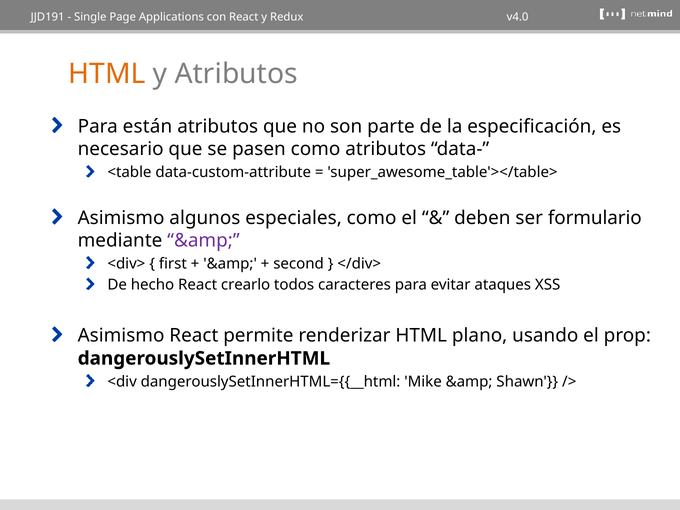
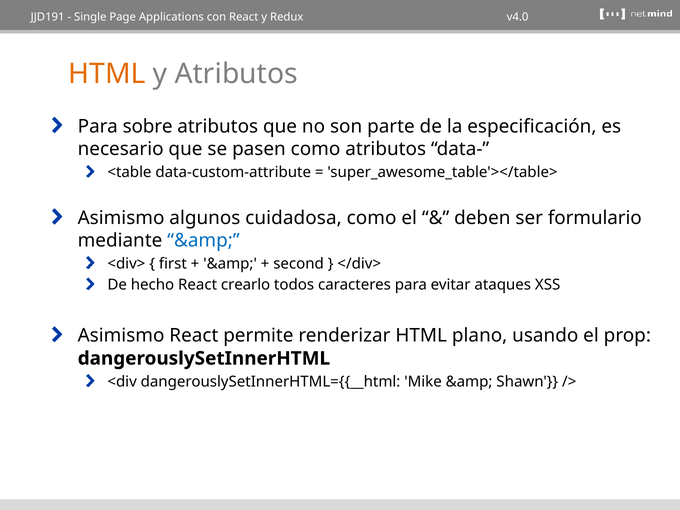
están: están -> sobre
especiales: especiales -> cuidadosa
&amp at (203, 241) colour: purple -> blue
